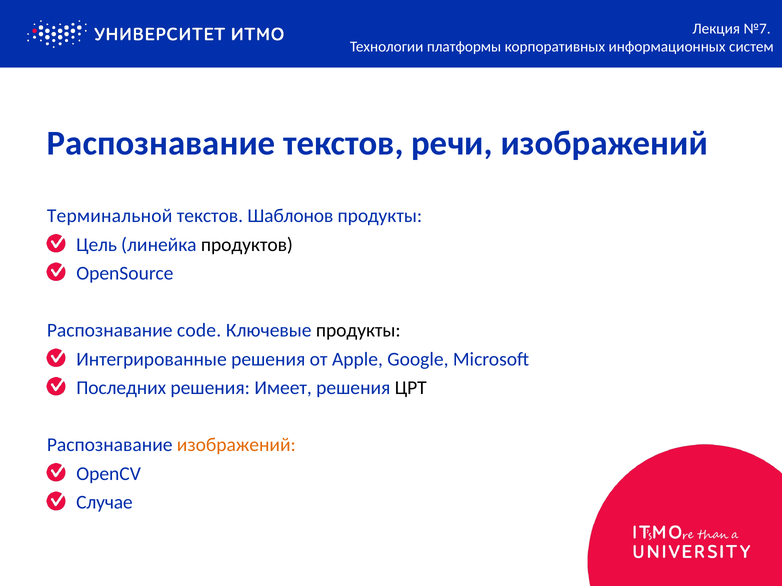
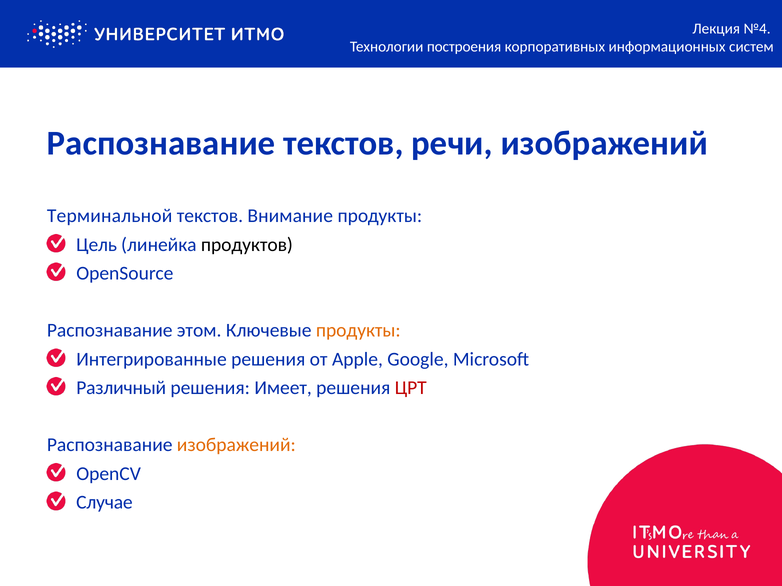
№7: №7 -> №4
платформы: платформы -> построения
Шаблонов: Шаблонов -> Внимание
code: code -> этом
продукты at (358, 331) colour: black -> orange
Последних: Последних -> Различный
ЦРТ colour: black -> red
